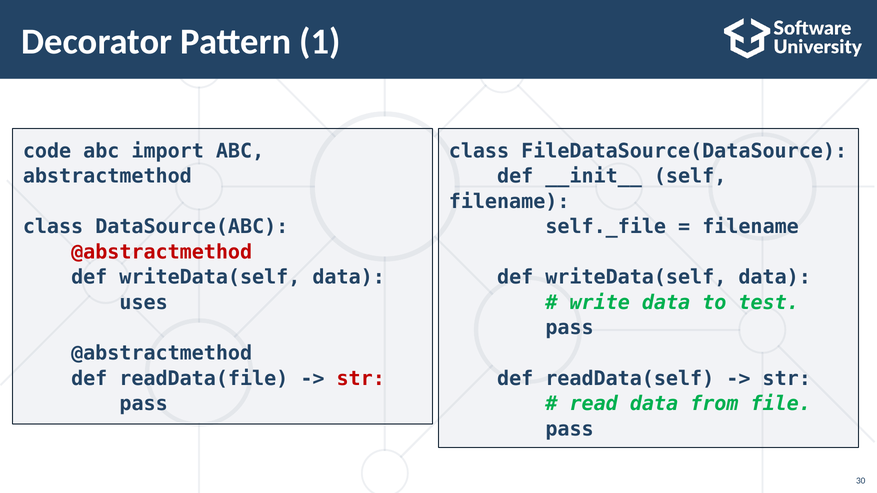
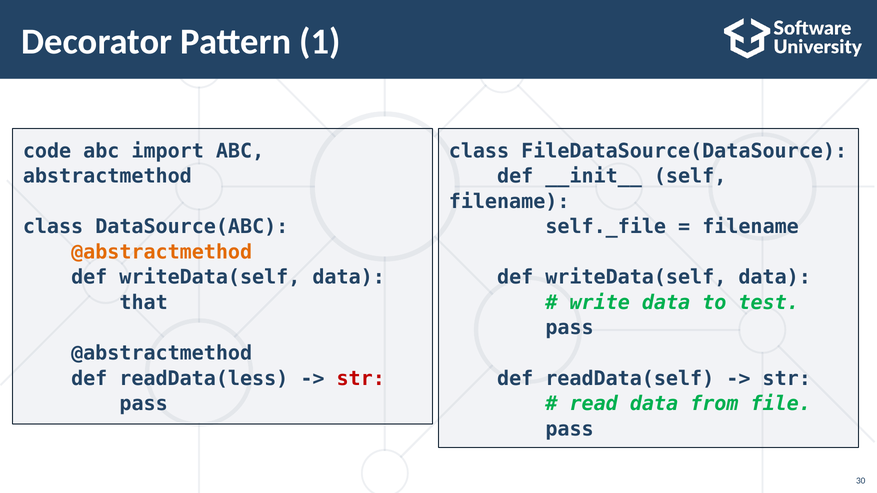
@abstractmethod at (162, 252) colour: red -> orange
uses: uses -> that
readData(file: readData(file -> readData(less
